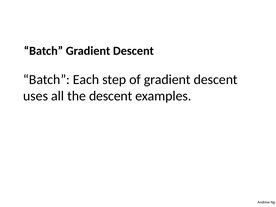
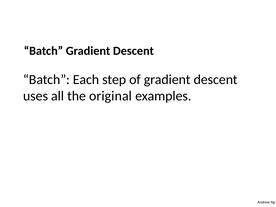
the descent: descent -> original
